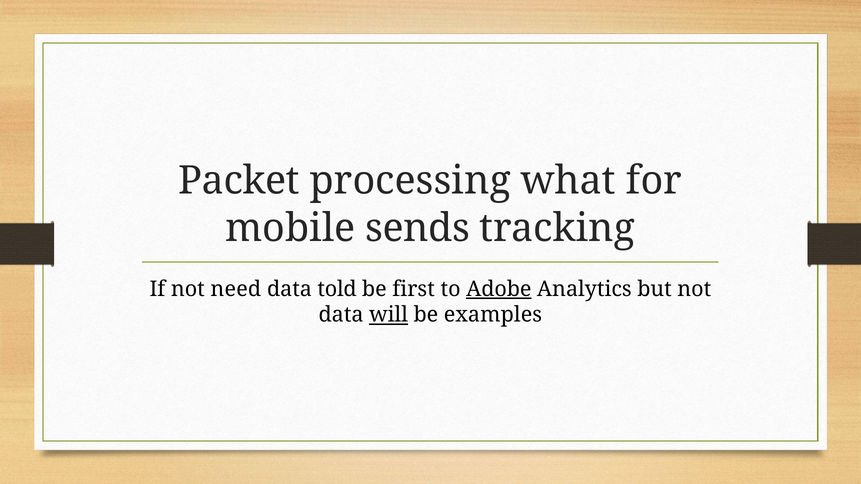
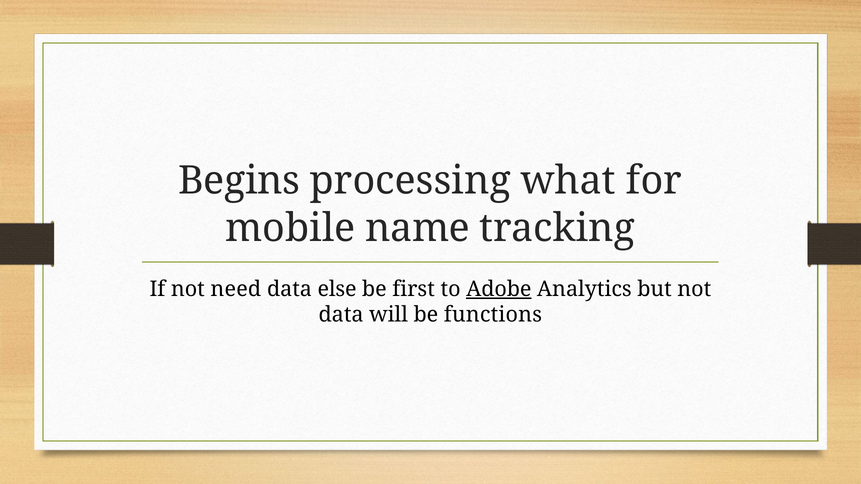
Packet: Packet -> Begins
sends: sends -> name
told: told -> else
will underline: present -> none
examples: examples -> functions
